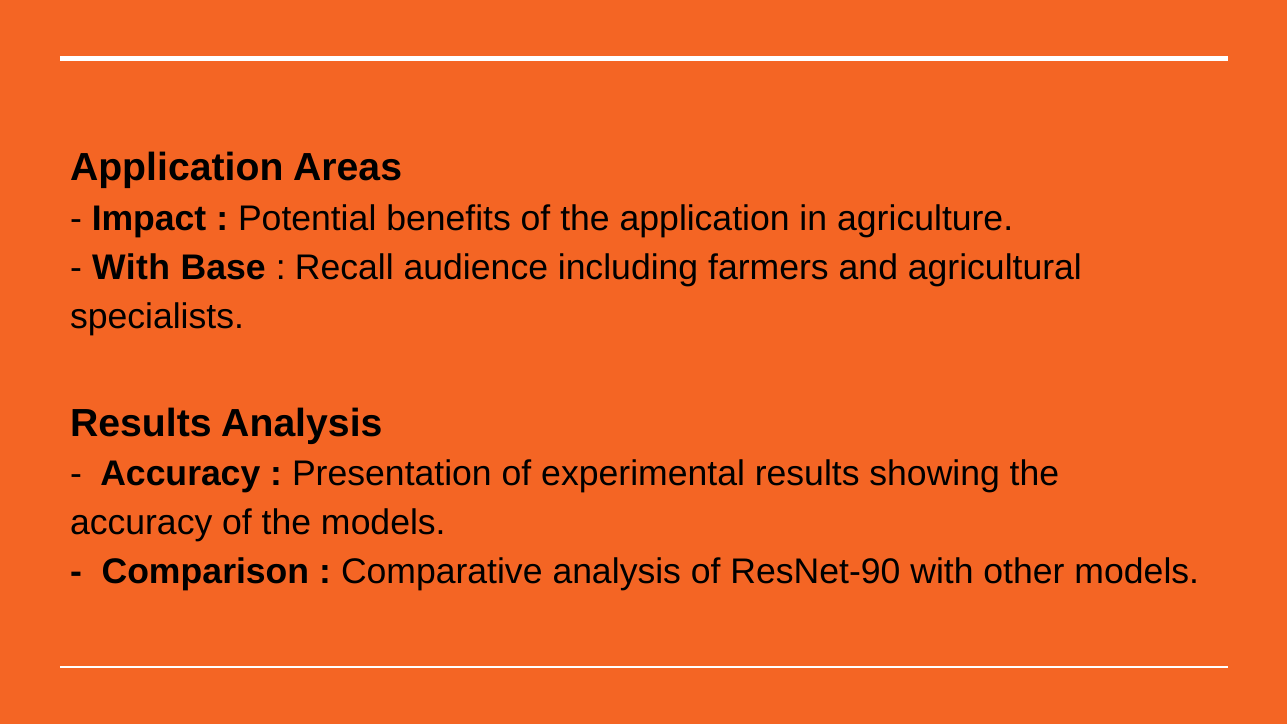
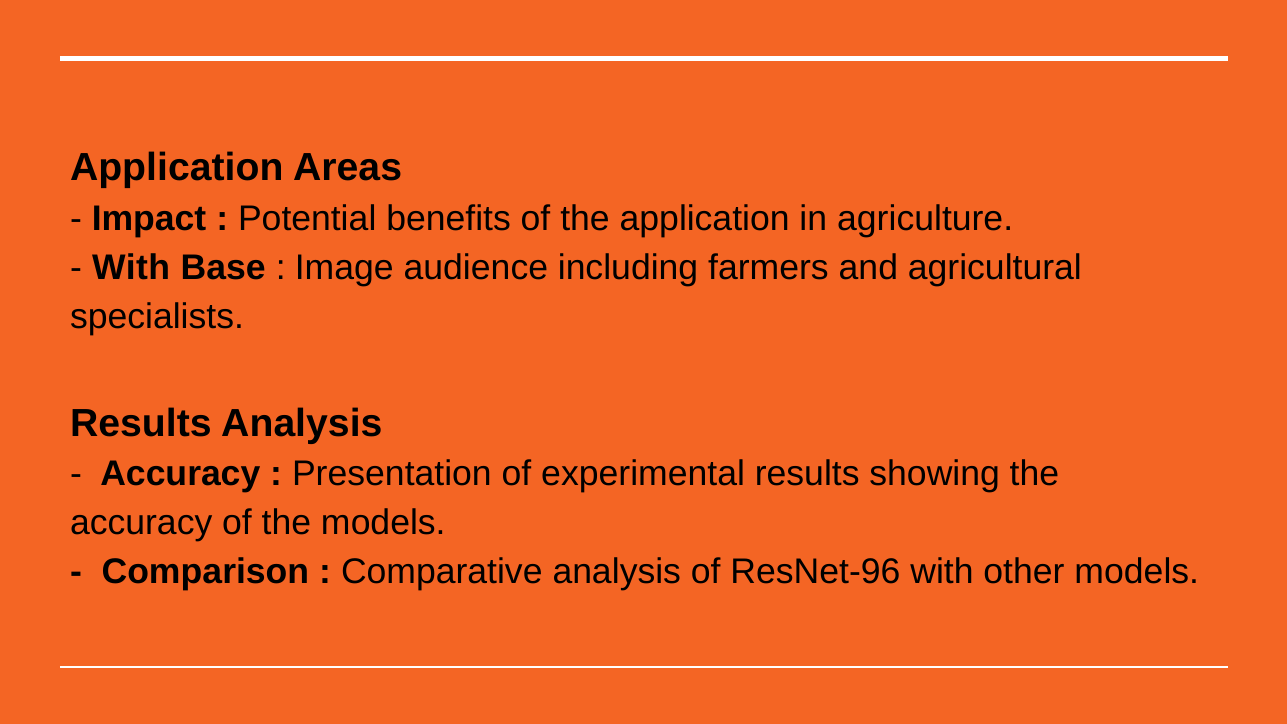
Recall: Recall -> Image
ResNet-90: ResNet-90 -> ResNet-96
